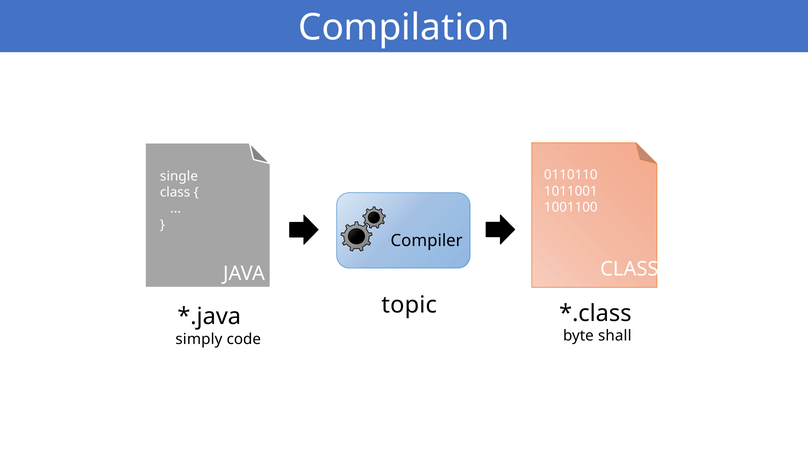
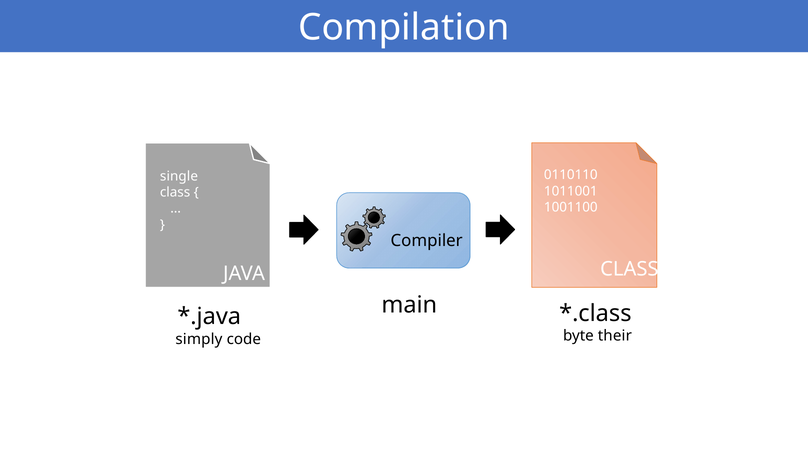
topic: topic -> main
shall: shall -> their
